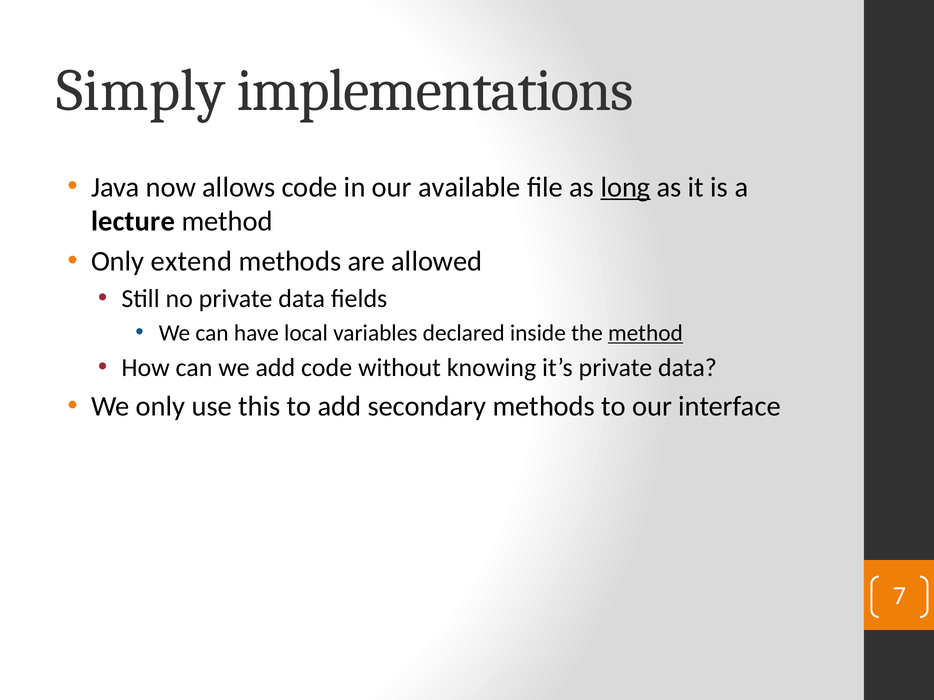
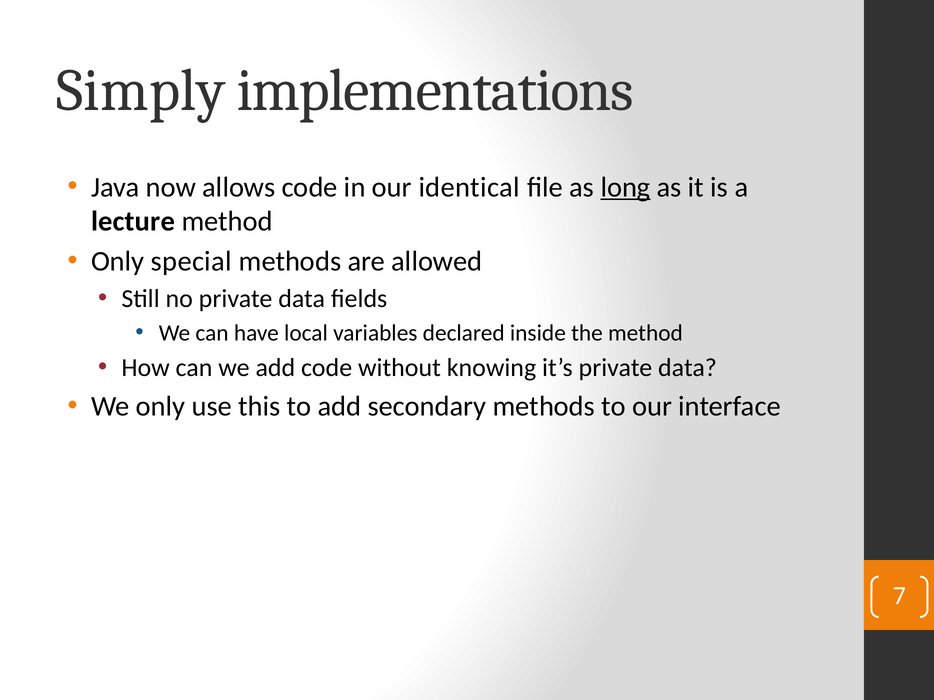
available: available -> identical
extend: extend -> special
method at (645, 333) underline: present -> none
